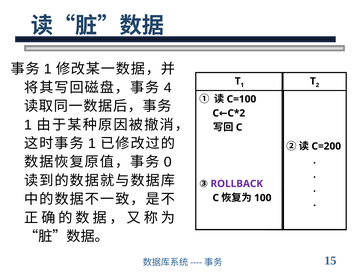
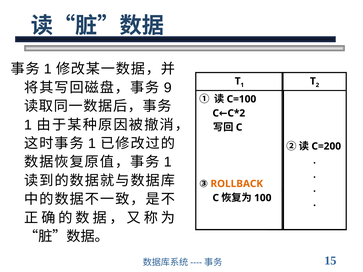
4: 4 -> 9
0 at (168, 162): 0 -> 1
ROLLBACK colour: purple -> orange
